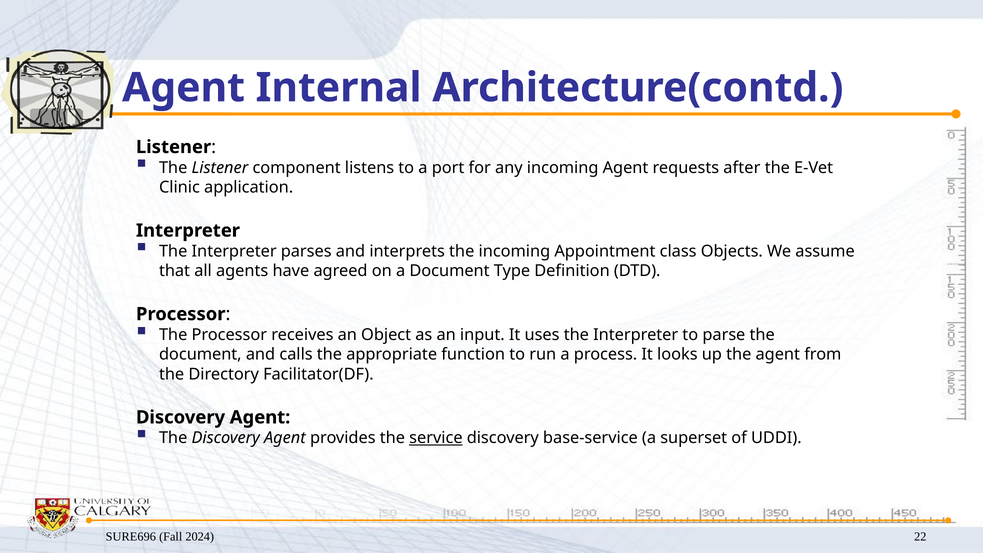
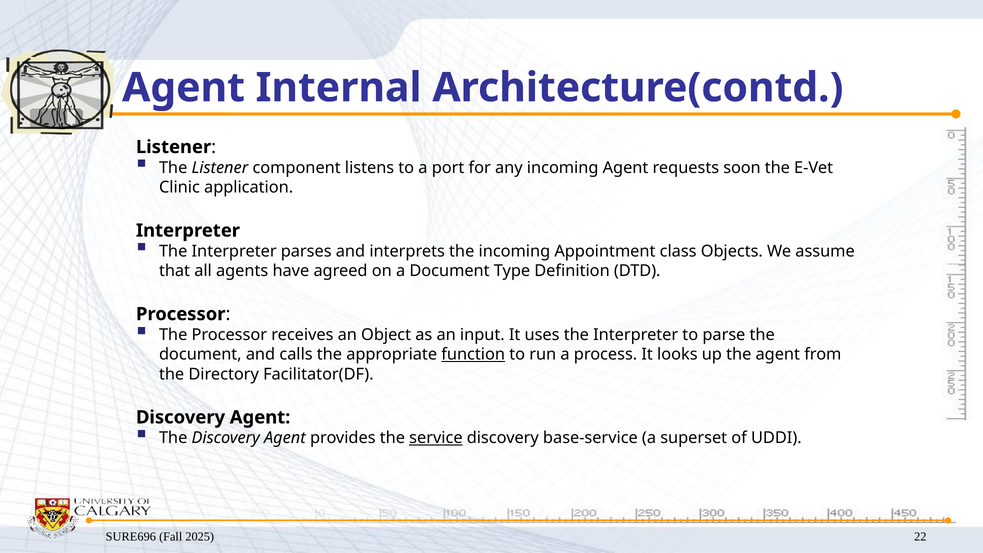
after: after -> soon
function underline: none -> present
2024: 2024 -> 2025
